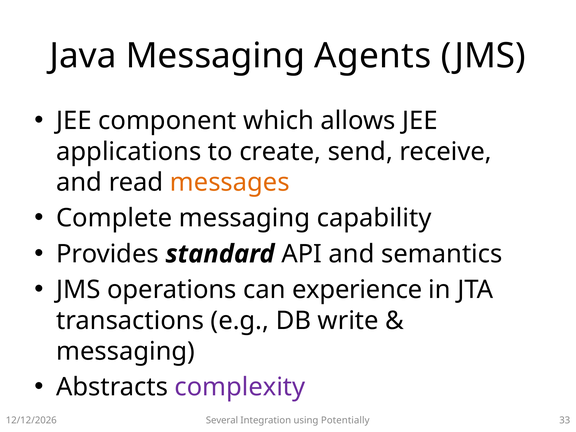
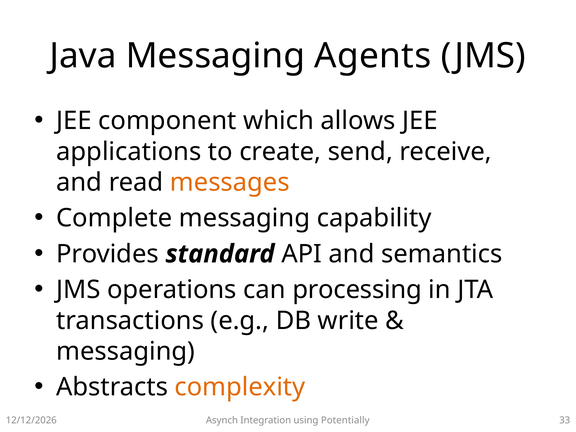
experience: experience -> processing
complexity colour: purple -> orange
Several: Several -> Asynch
